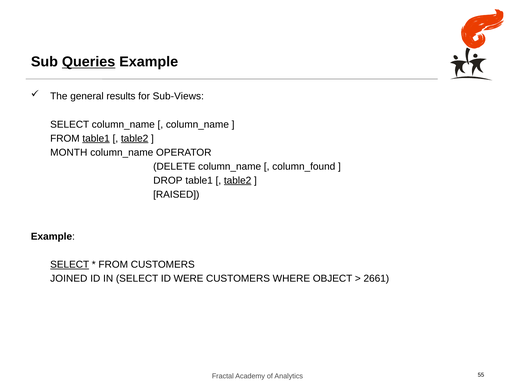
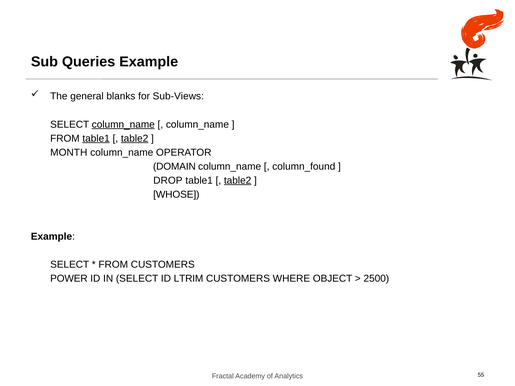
Queries underline: present -> none
results: results -> blanks
column_name at (123, 124) underline: none -> present
DELETE: DELETE -> DOMAIN
RAISED: RAISED -> WHOSE
SELECT at (70, 265) underline: present -> none
JOINED: JOINED -> POWER
WERE: WERE -> LTRIM
2661: 2661 -> 2500
